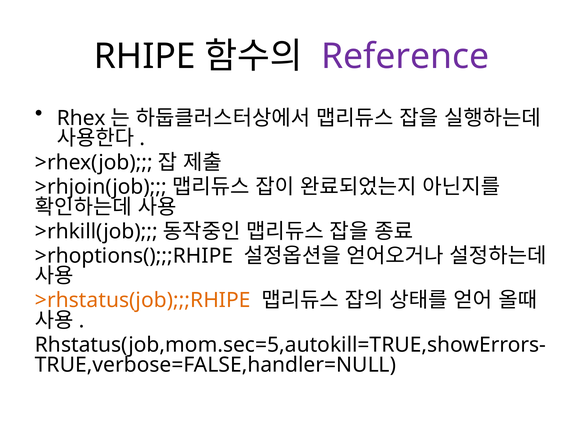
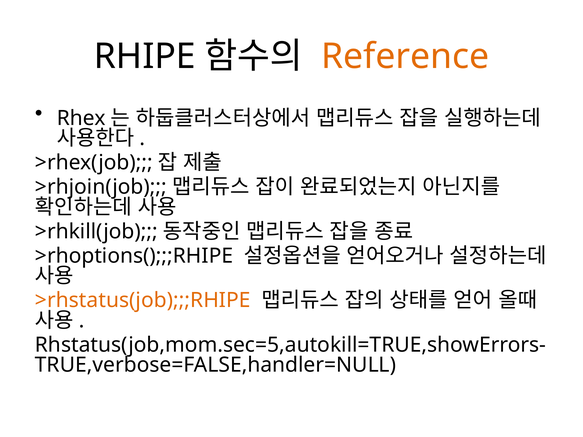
Reference colour: purple -> orange
